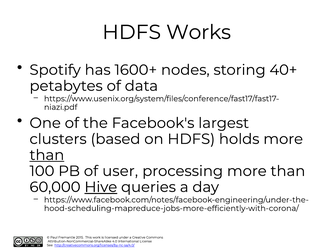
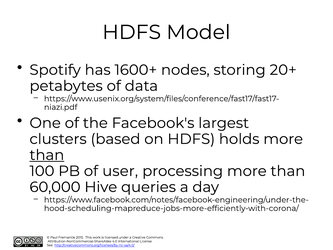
Works: Works -> Model
40+: 40+ -> 20+
Hive underline: present -> none
